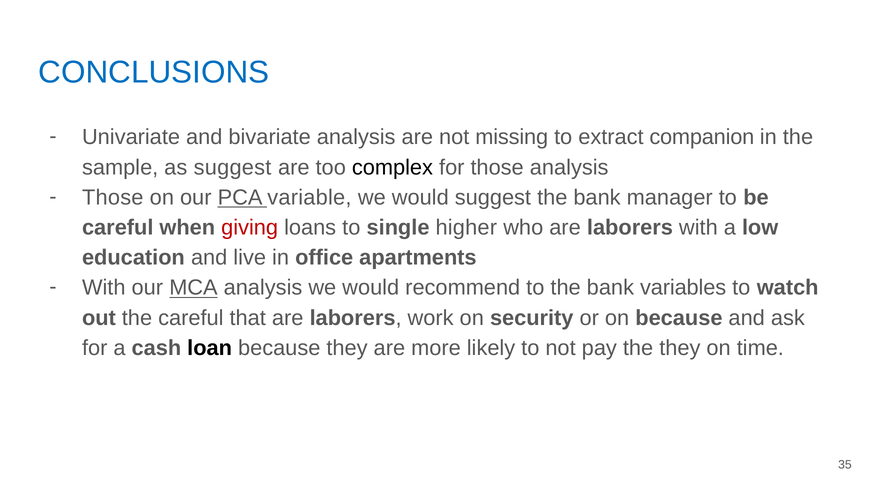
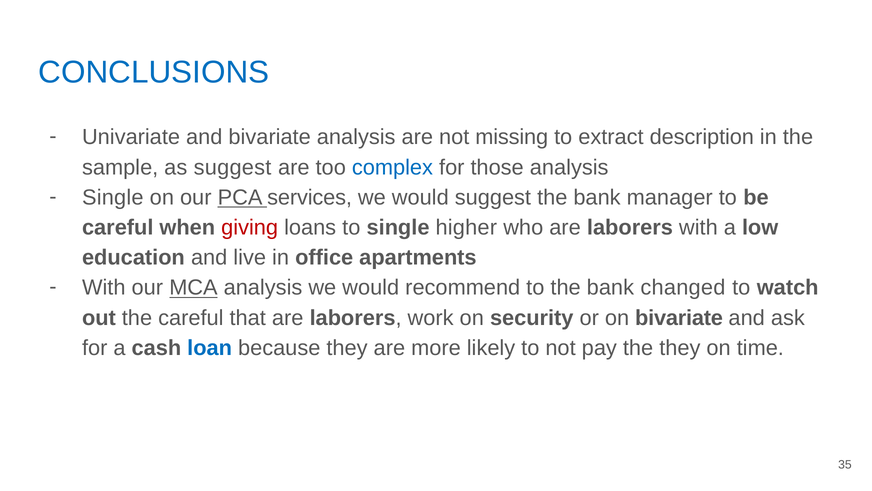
companion: companion -> description
complex colour: black -> blue
Those at (113, 197): Those -> Single
variable: variable -> services
variables: variables -> changed
on because: because -> bivariate
loan colour: black -> blue
